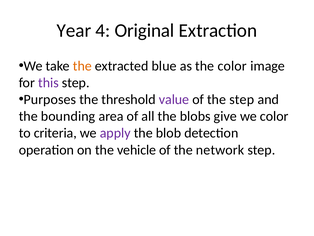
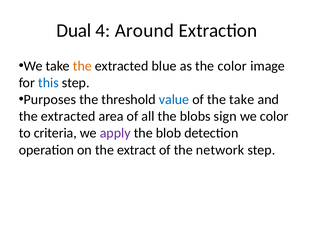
Year: Year -> Dual
Original: Original -> Around
this colour: purple -> blue
value colour: purple -> blue
the step: step -> take
bounding at (68, 116): bounding -> extracted
give: give -> sign
vehicle: vehicle -> extract
